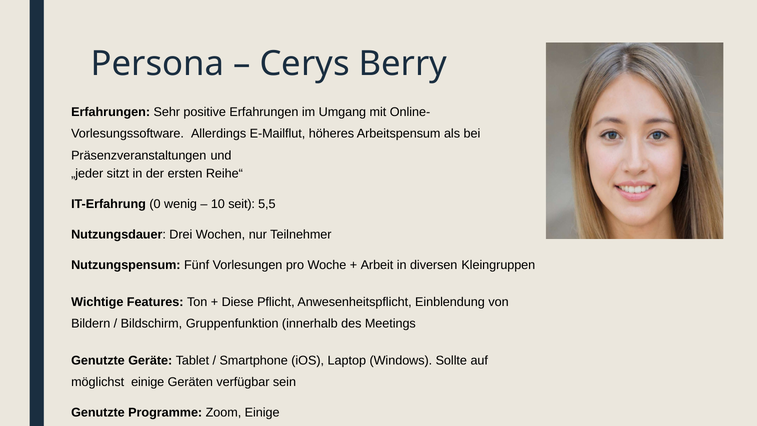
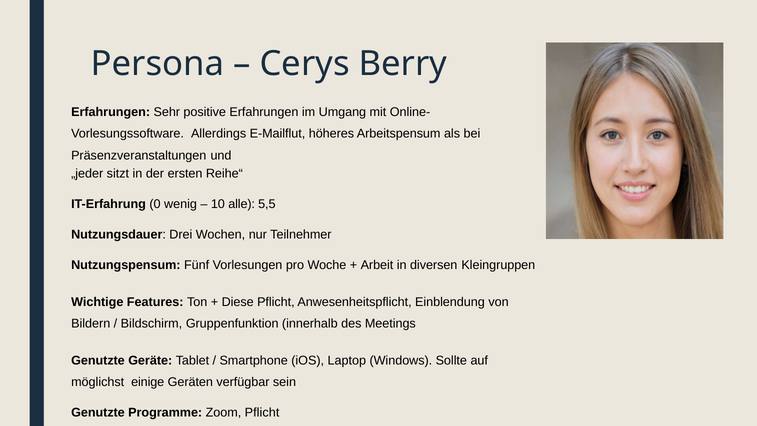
seit: seit -> alle
Zoom Einige: Einige -> Pflicht
